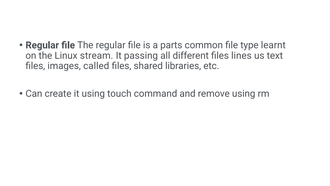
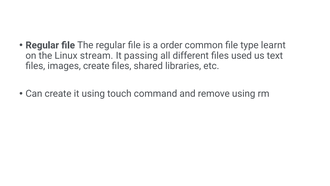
parts: parts -> order
lines: lines -> used
images called: called -> create
